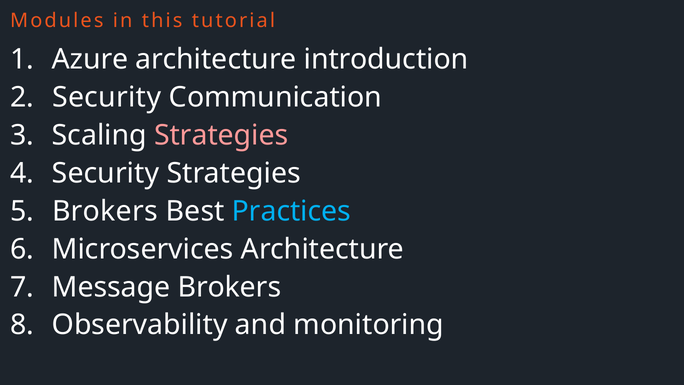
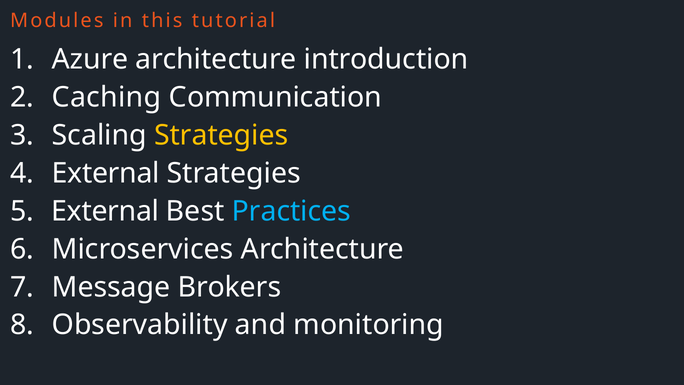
Security at (107, 97): Security -> Caching
Strategies at (221, 135) colour: pink -> yellow
Security at (106, 173): Security -> External
Brokers at (105, 211): Brokers -> External
